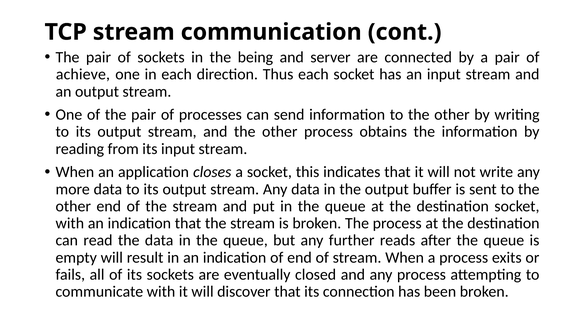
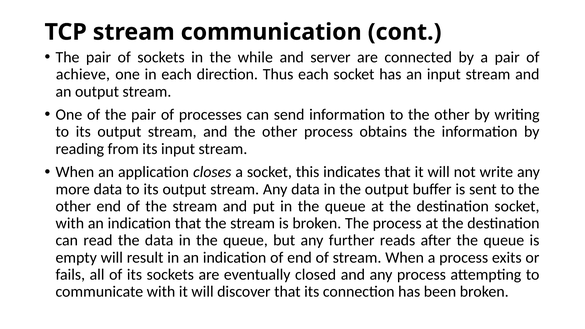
being: being -> while
